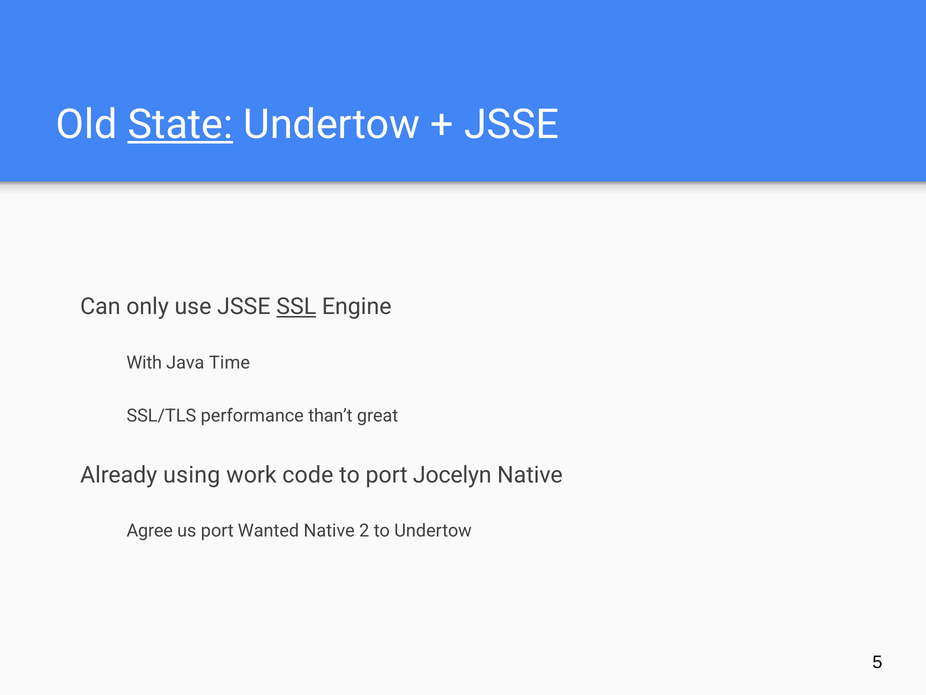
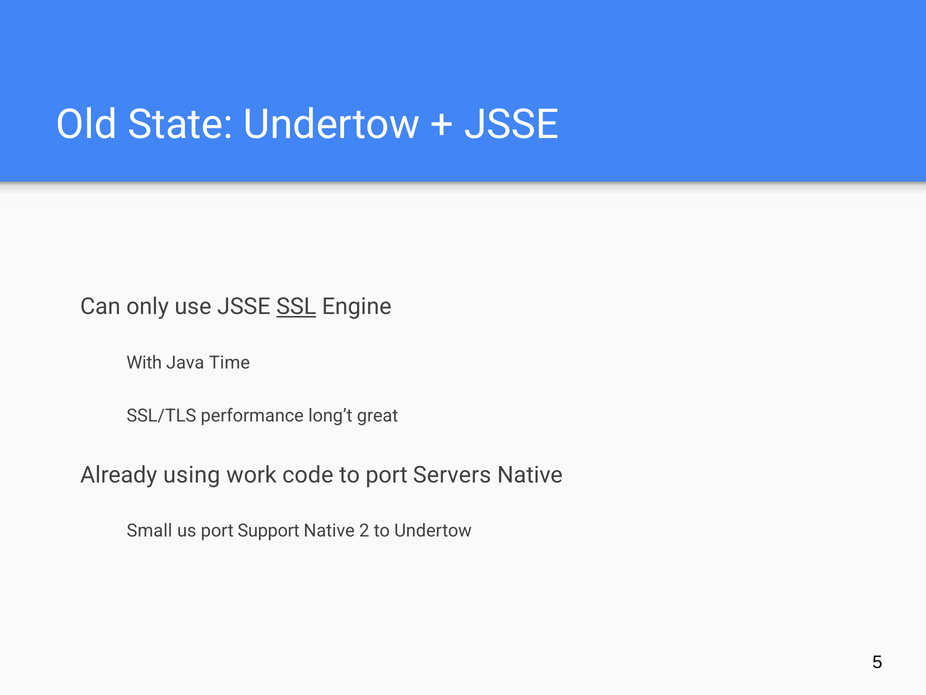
State underline: present -> none
than’t: than’t -> long’t
Jocelyn: Jocelyn -> Servers
Agree: Agree -> Small
Wanted: Wanted -> Support
